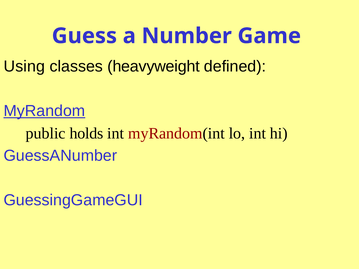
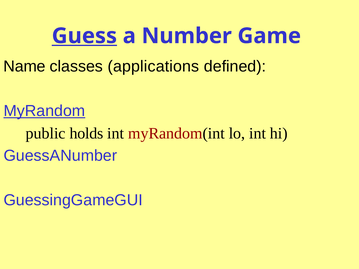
Guess underline: none -> present
Using: Using -> Name
heavyweight: heavyweight -> applications
